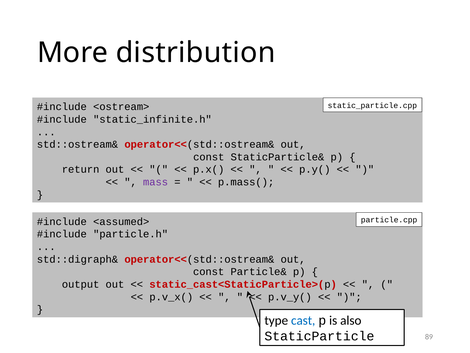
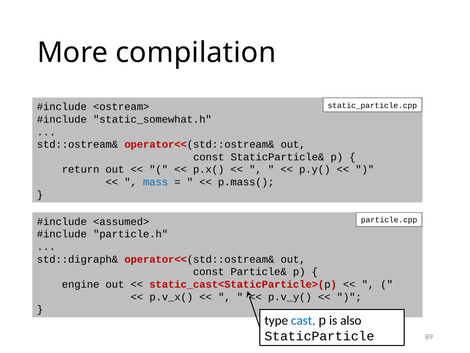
distribution: distribution -> compilation
static_infinite.h: static_infinite.h -> static_somewhat.h
mass colour: purple -> blue
output: output -> engine
